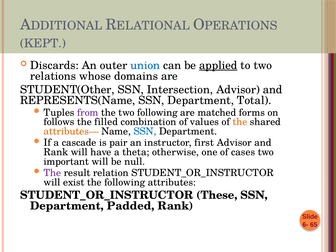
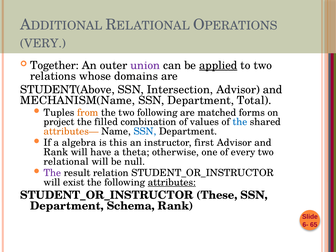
KEPT: KEPT -> VERY
Discards: Discards -> Together
union colour: blue -> purple
STUDENT(Other: STUDENT(Other -> STUDENT(Above
REPRESENTS(Name: REPRESENTS(Name -> MECHANISM(Name
from colour: purple -> orange
follows: follows -> project
the at (240, 122) colour: orange -> blue
cascade: cascade -> algebra
pair: pair -> this
cases: cases -> every
important: important -> relational
attributes underline: none -> present
Padded: Padded -> Schema
